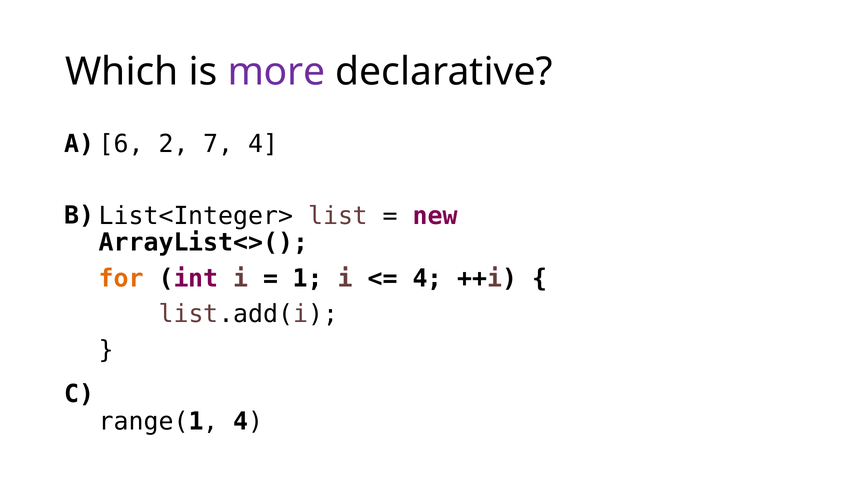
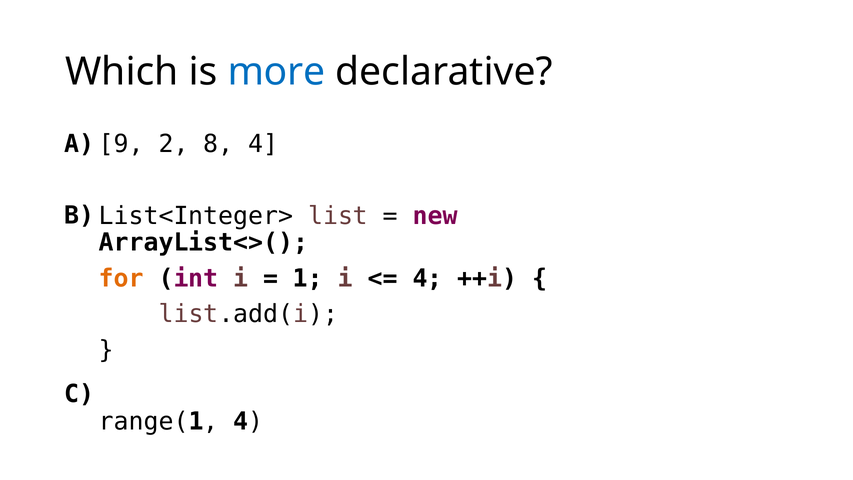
more colour: purple -> blue
6: 6 -> 9
7: 7 -> 8
